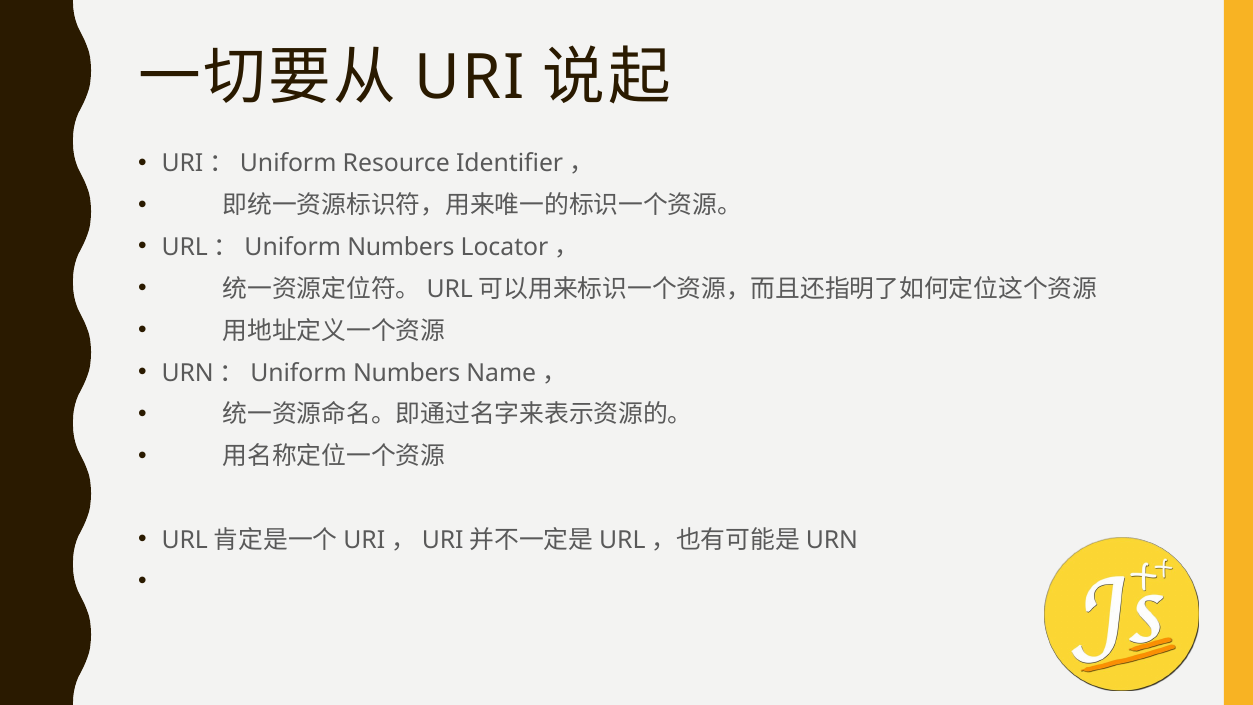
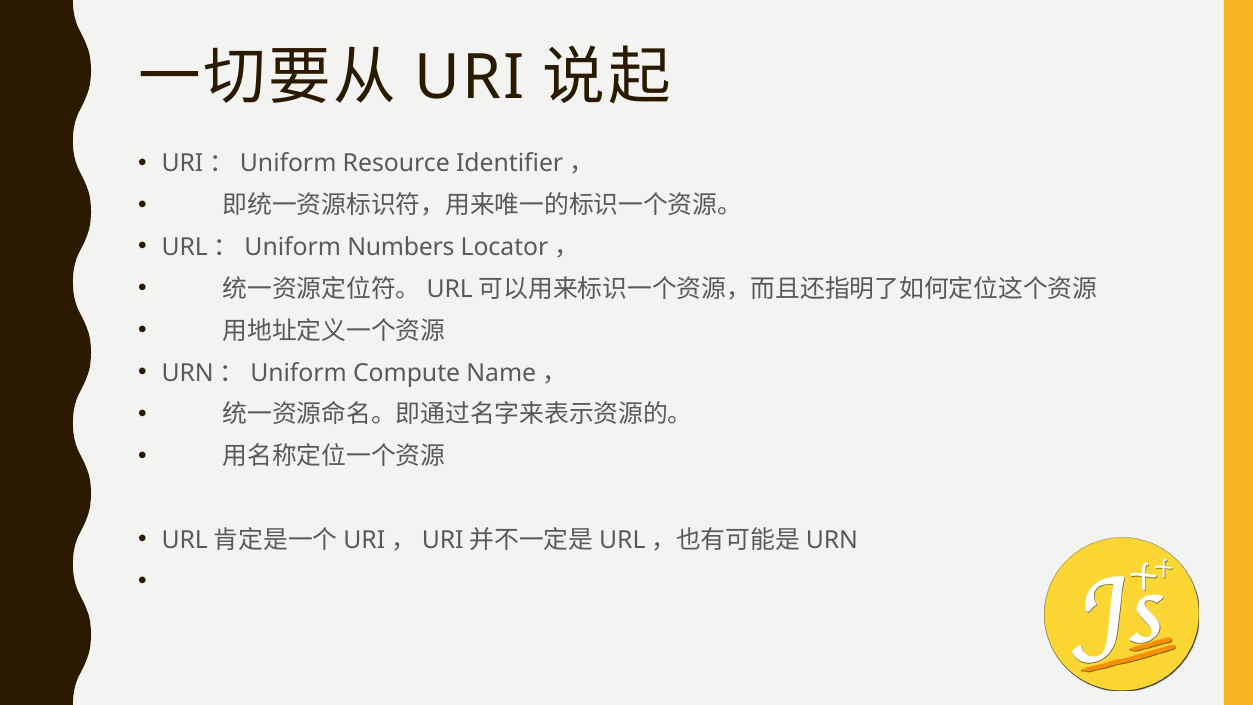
Numbers at (407, 373): Numbers -> Compute
